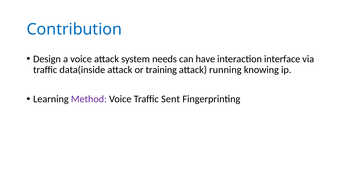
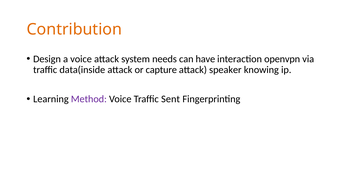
Contribution colour: blue -> orange
interface: interface -> openvpn
training: training -> capture
running: running -> speaker
